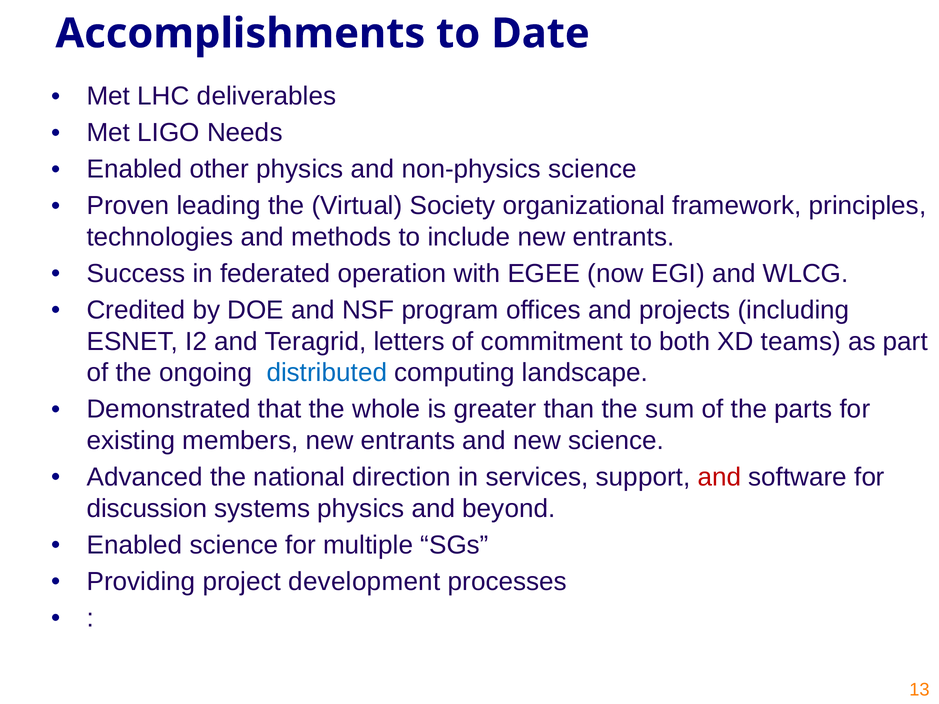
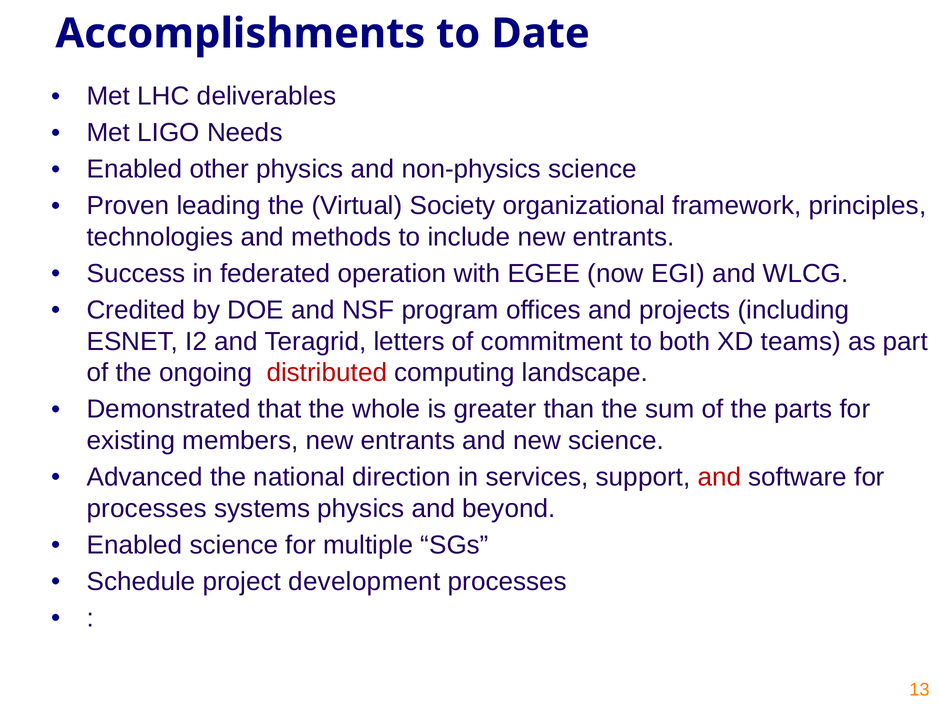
distributed colour: blue -> red
discussion at (147, 509): discussion -> processes
Providing: Providing -> Schedule
